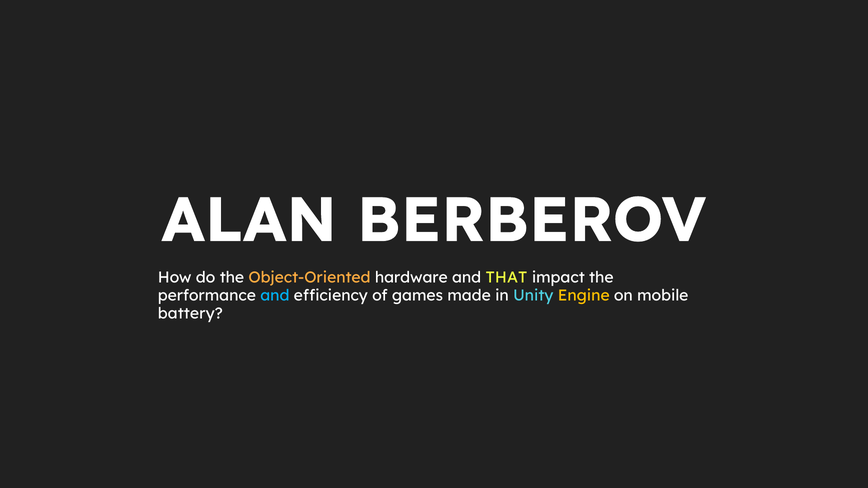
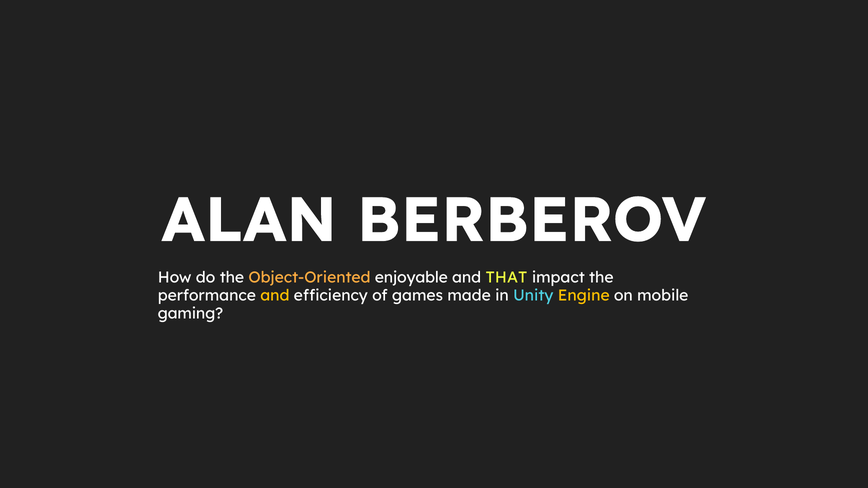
hardware: hardware -> enjoyable
and at (275, 296) colour: light blue -> yellow
battery: battery -> gaming
